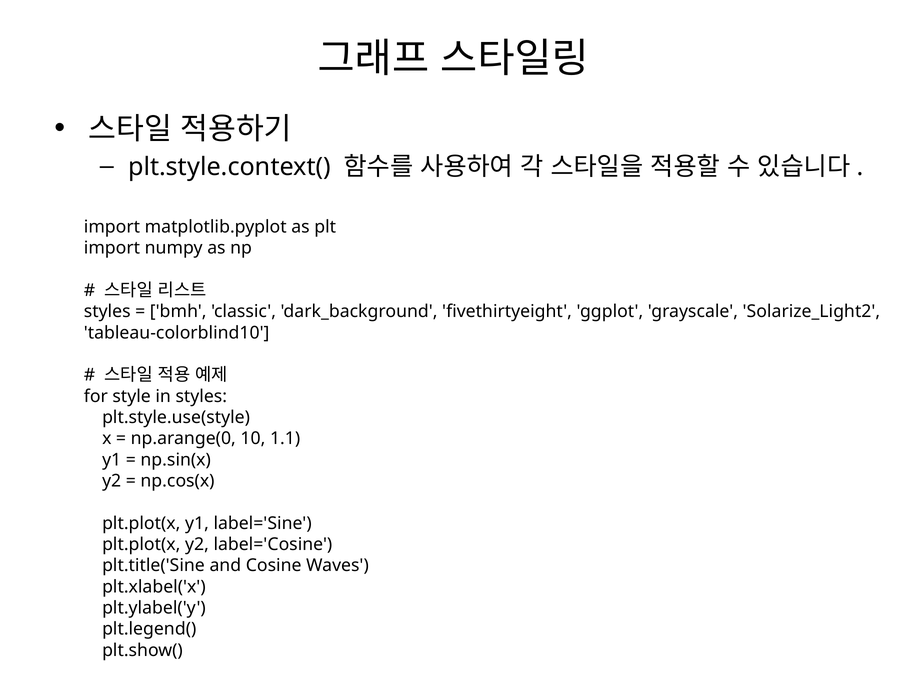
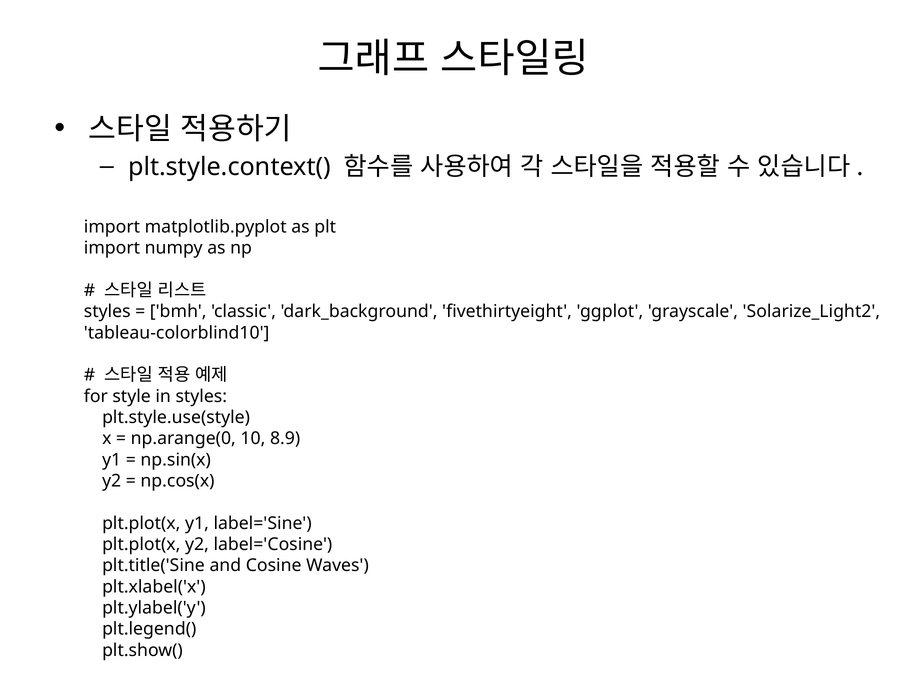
1.1: 1.1 -> 8.9
